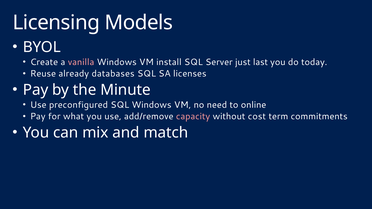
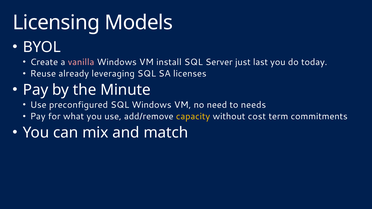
databases: databases -> leveraging
online: online -> needs
capacity colour: pink -> yellow
